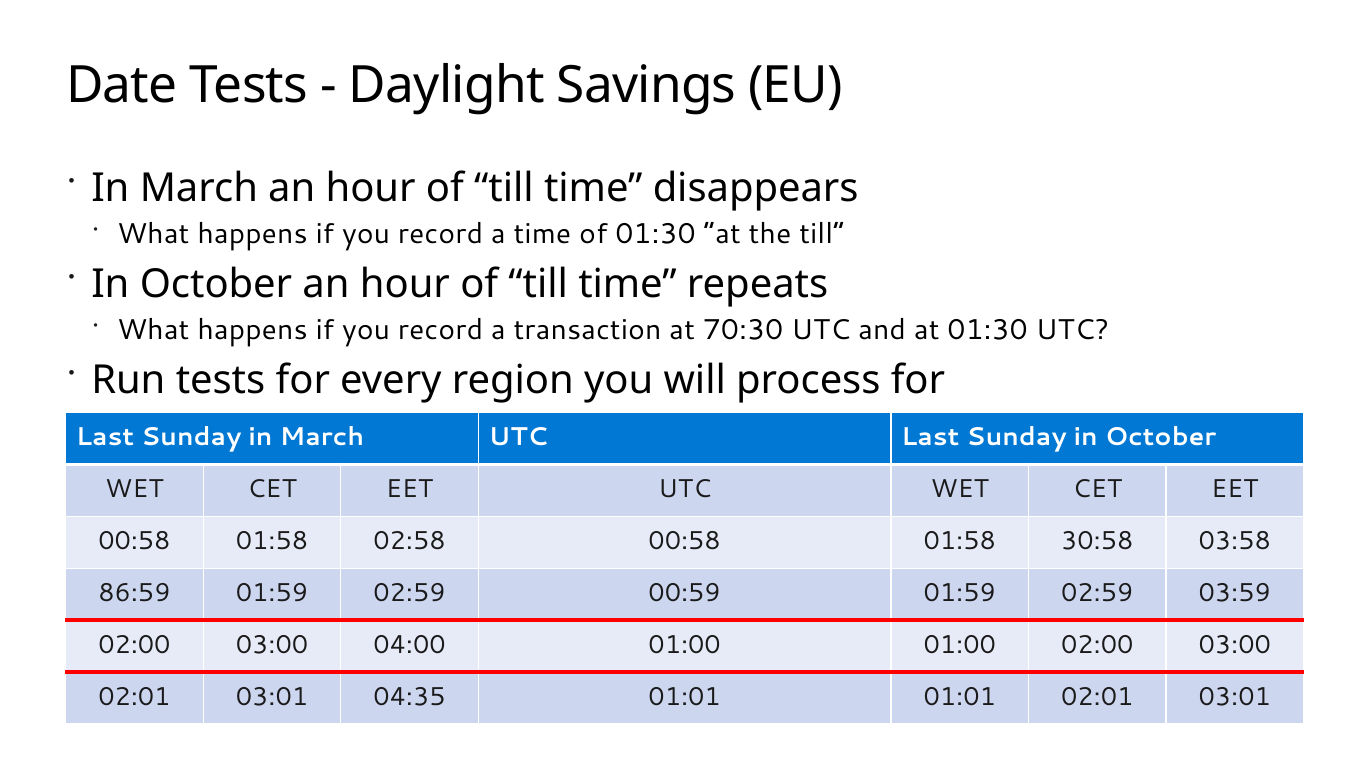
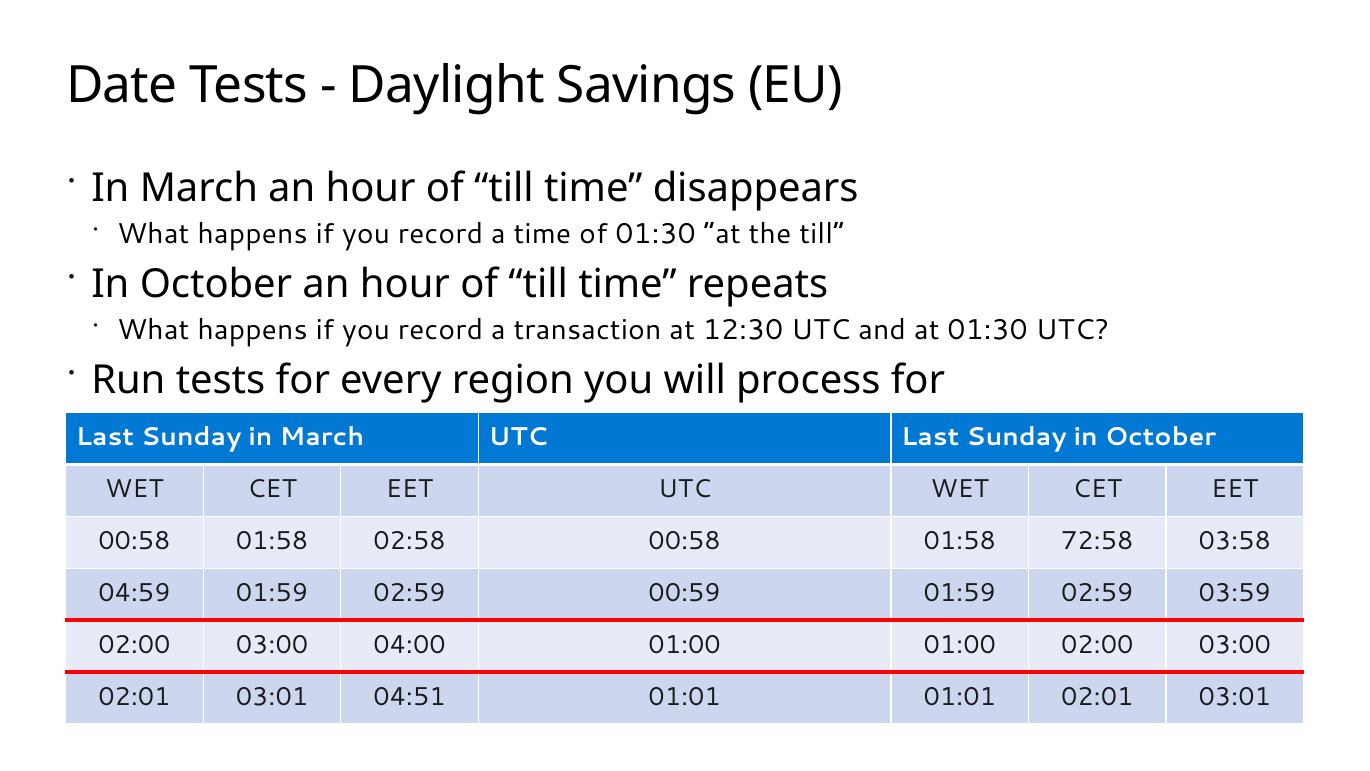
70:30: 70:30 -> 12:30
30:58: 30:58 -> 72:58
86:59: 86:59 -> 04:59
04:35: 04:35 -> 04:51
